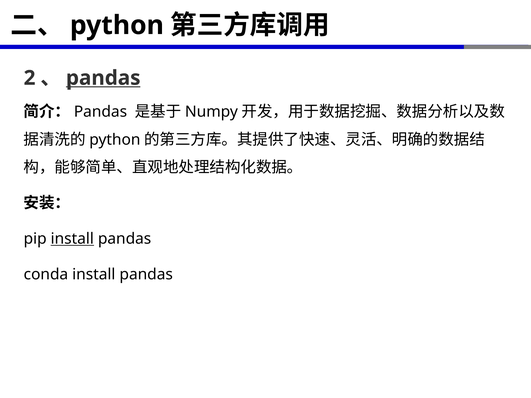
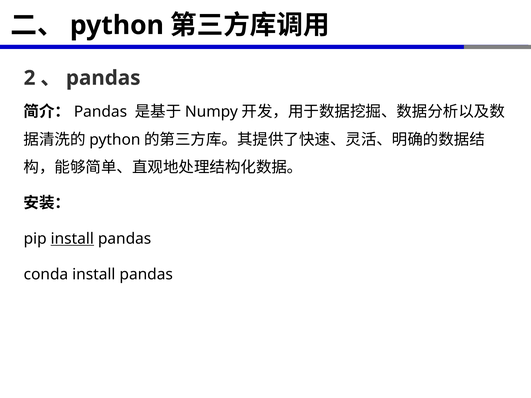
pandas at (103, 78) underline: present -> none
